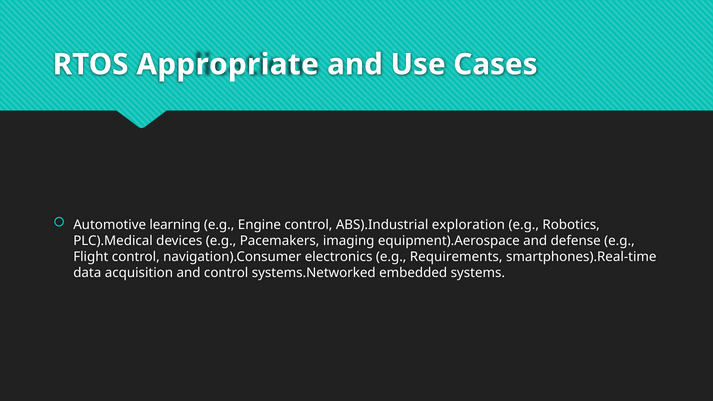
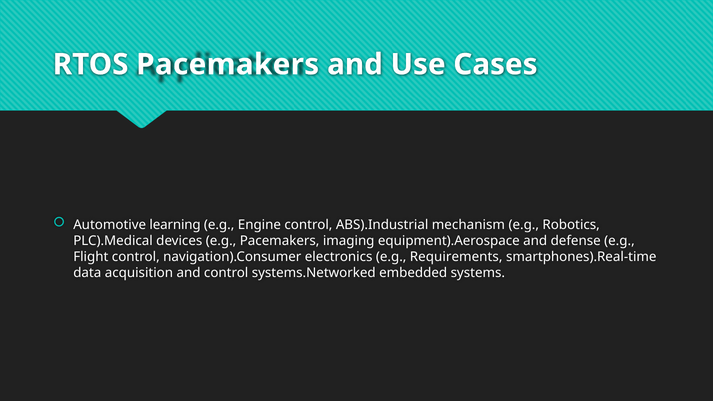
RTOS Appropriate: Appropriate -> Pacemakers
exploration: exploration -> mechanism
